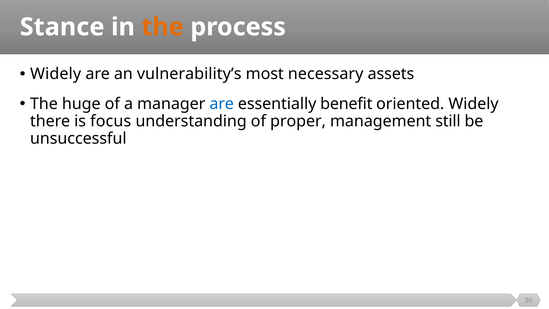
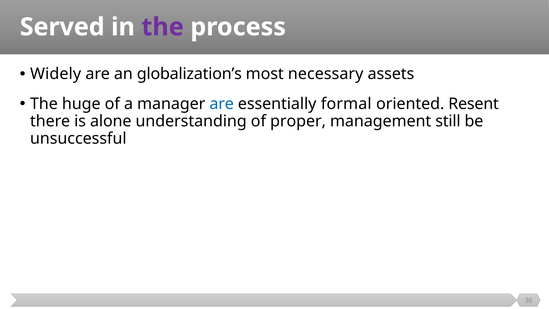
Stance: Stance -> Served
the at (163, 27) colour: orange -> purple
vulnerability’s: vulnerability’s -> globalization’s
benefit: benefit -> formal
oriented Widely: Widely -> Resent
focus: focus -> alone
